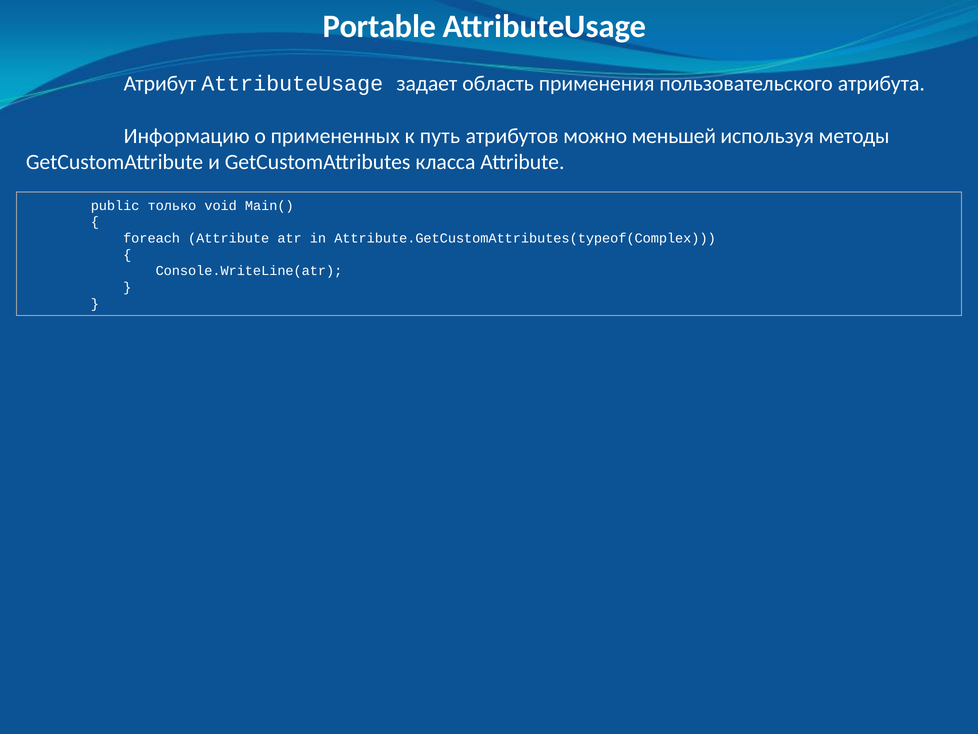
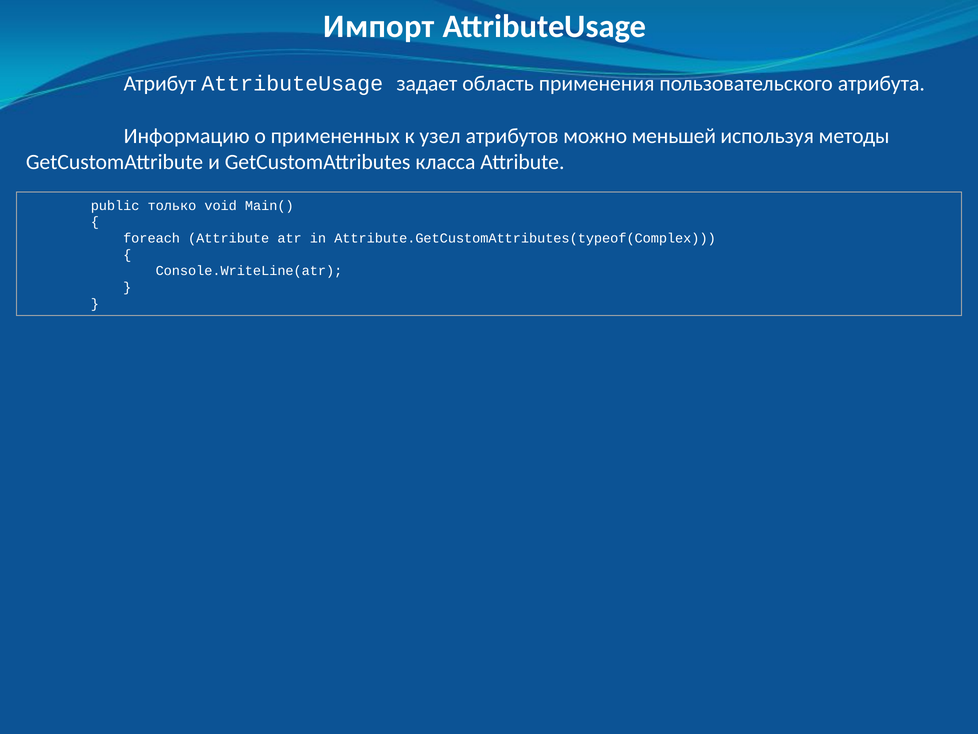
Portable: Portable -> Импорт
путь: путь -> узел
